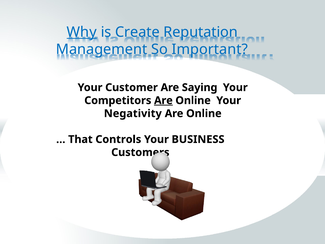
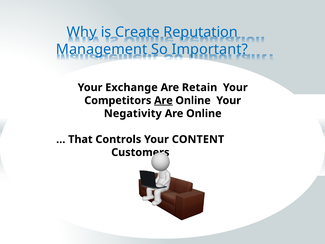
Why underline: present -> none
Customer: Customer -> Exchange
Saying: Saying -> Retain
BUSINESS: BUSINESS -> CONTENT
